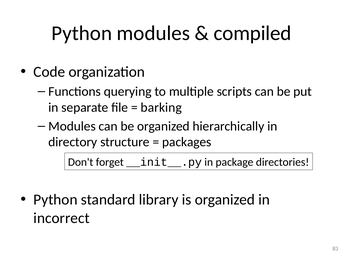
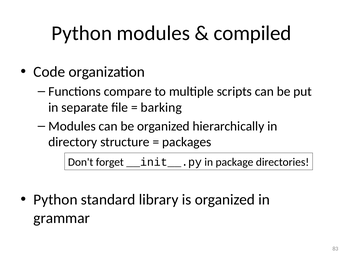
querying: querying -> compare
incorrect: incorrect -> grammar
